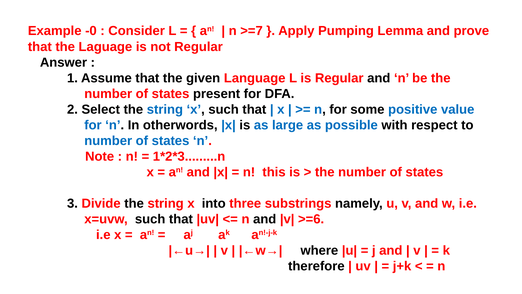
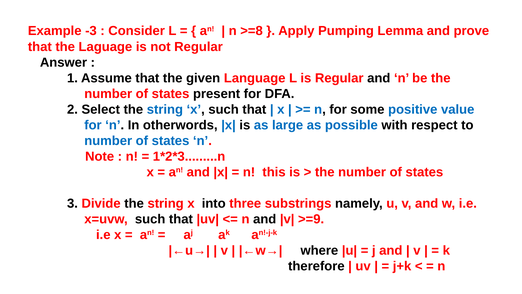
-0: -0 -> -3
>=7: >=7 -> >=8
>=6: >=6 -> >=9
